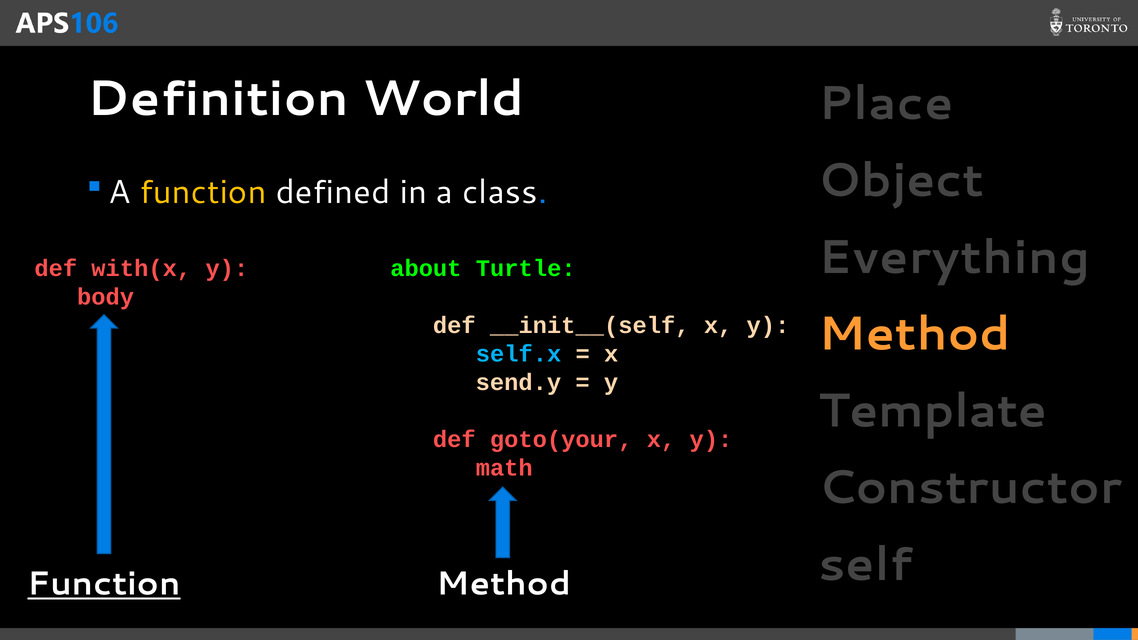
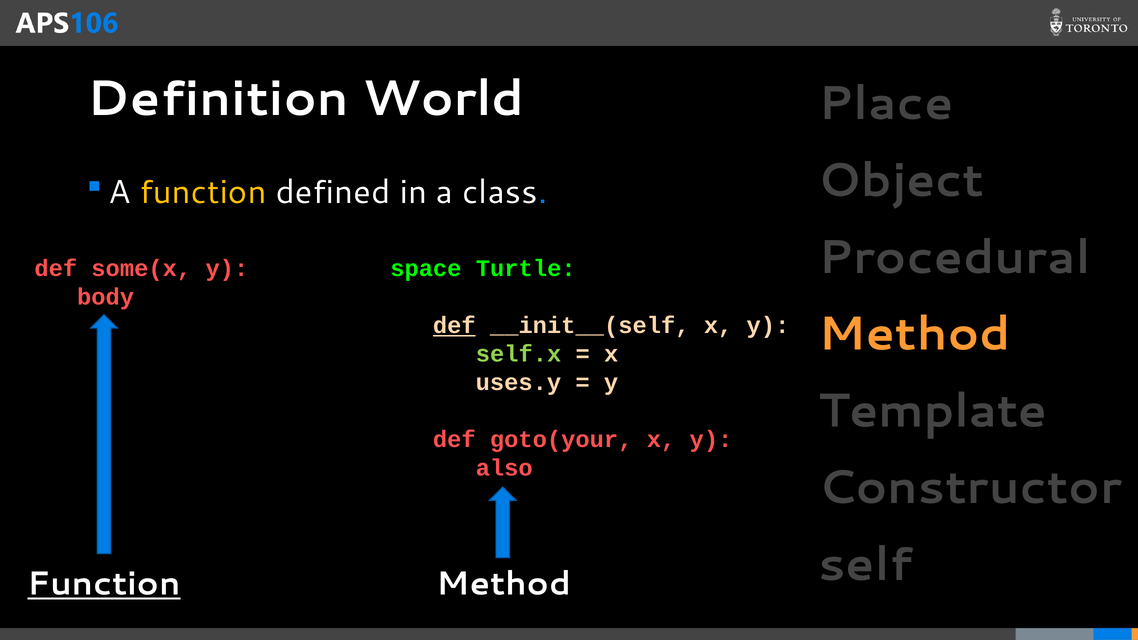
Everything: Everything -> Procedural
with(x: with(x -> some(x
about: about -> space
def at (454, 326) underline: none -> present
self.x colour: light blue -> light green
send.y: send.y -> uses.y
math: math -> also
